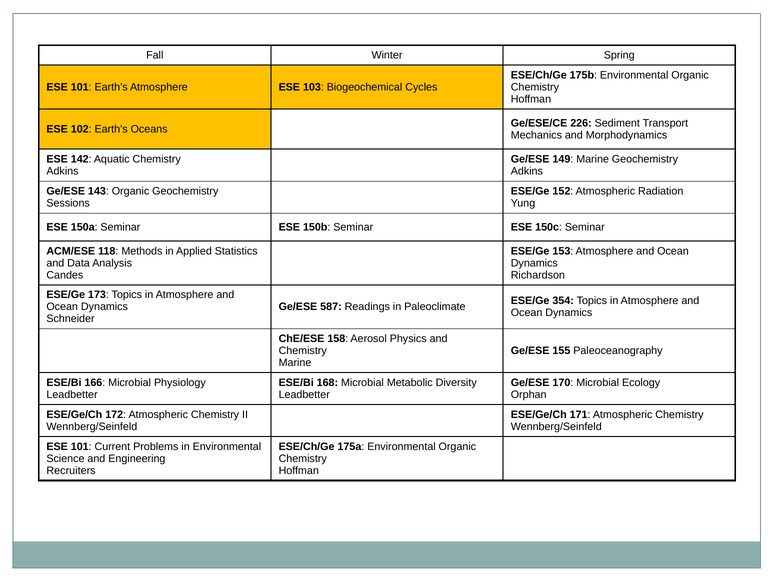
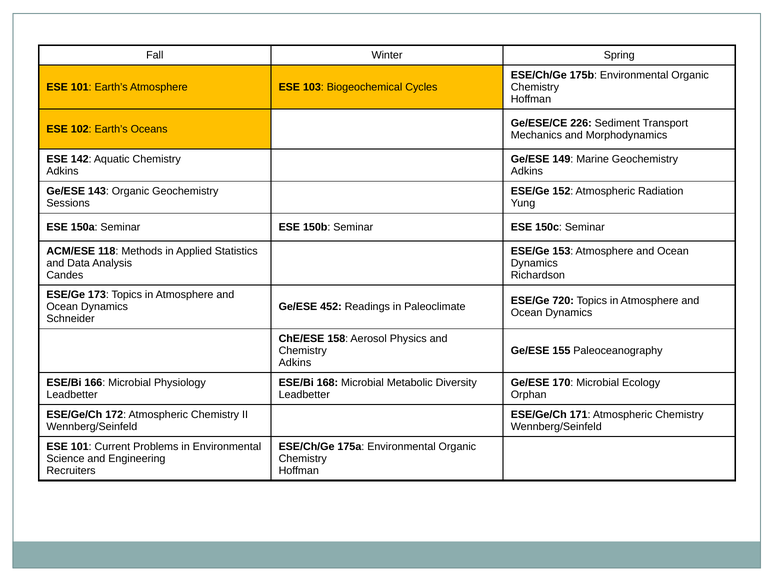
354: 354 -> 720
587: 587 -> 452
Marine at (295, 362): Marine -> Adkins
